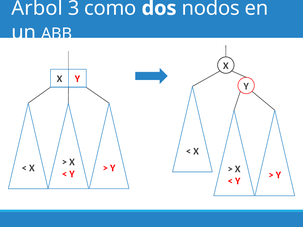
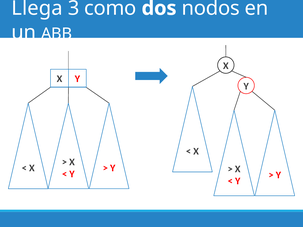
Árbol: Árbol -> Llega
